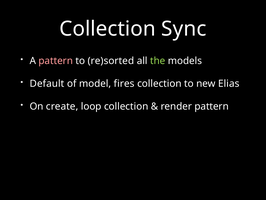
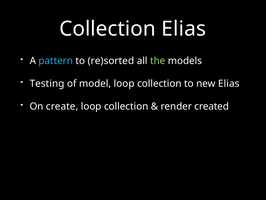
Collection Sync: Sync -> Elias
pattern at (56, 61) colour: pink -> light blue
Default: Default -> Testing
model fires: fires -> loop
render pattern: pattern -> created
